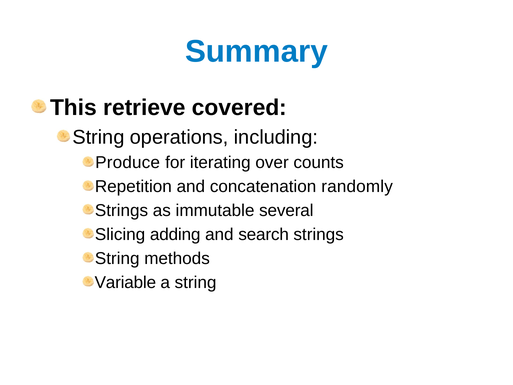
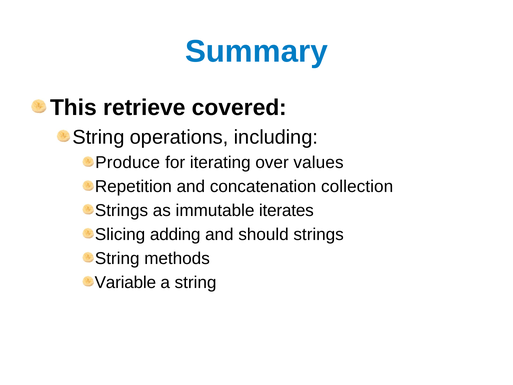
counts: counts -> values
randomly: randomly -> collection
several: several -> iterates
search: search -> should
